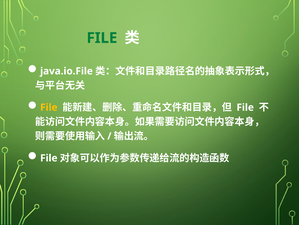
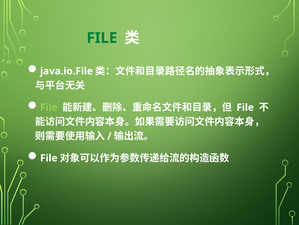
File at (49, 107) colour: yellow -> light green
